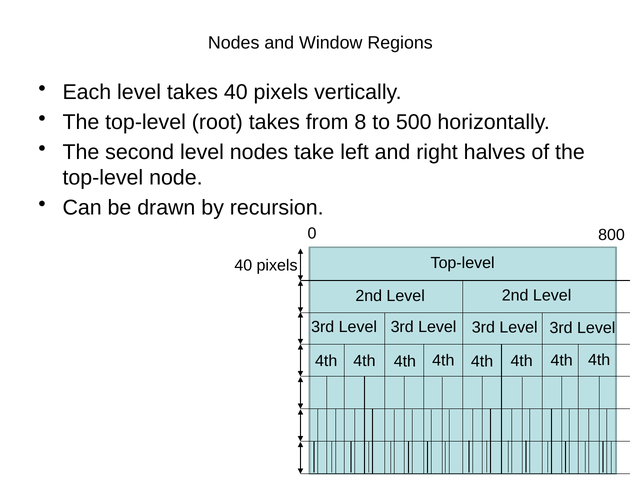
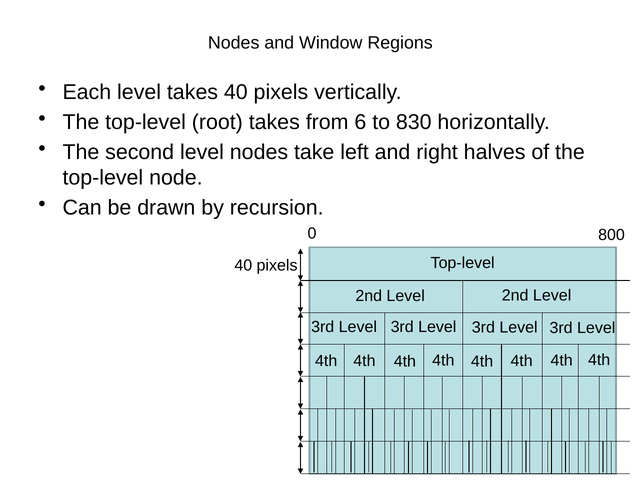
8: 8 -> 6
500: 500 -> 830
